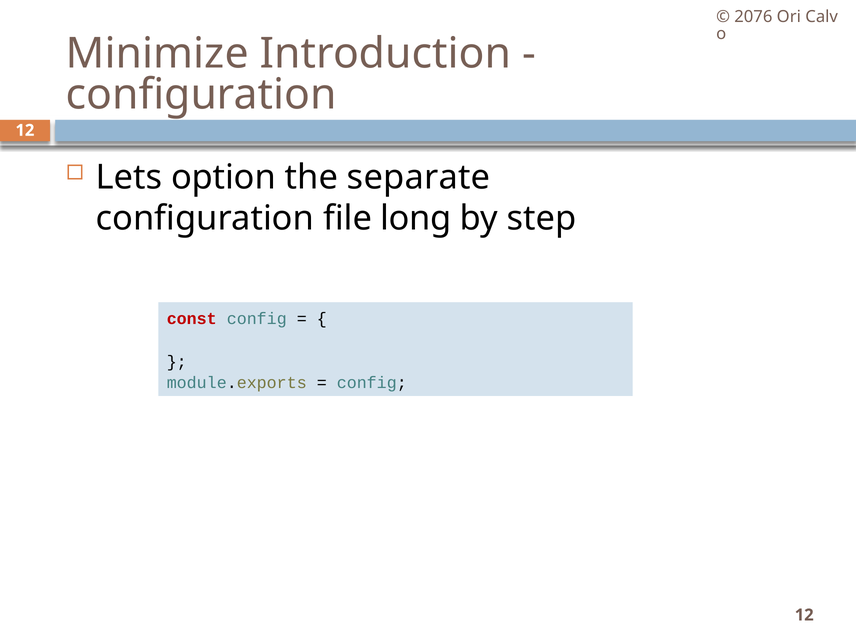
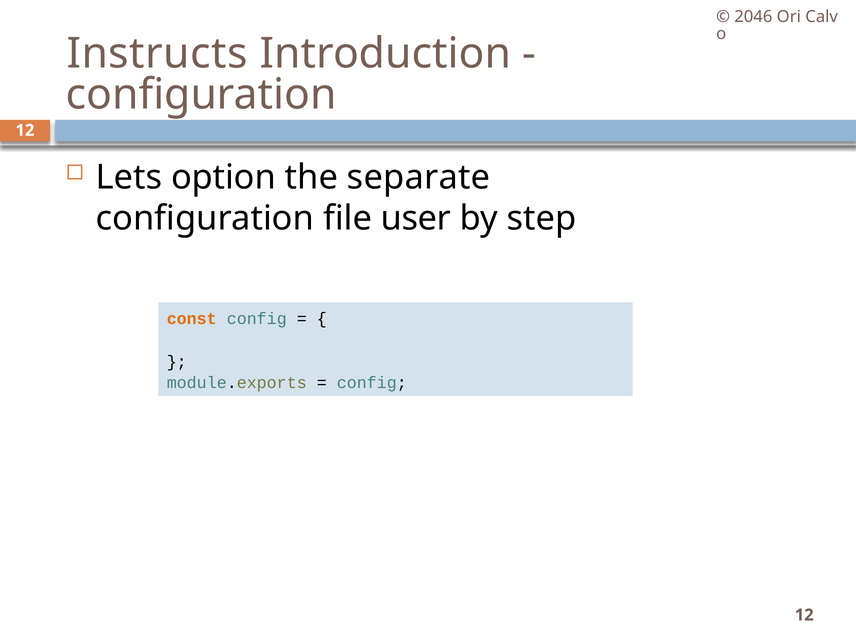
2076: 2076 -> 2046
Minimize: Minimize -> Instructs
long: long -> user
const colour: red -> orange
